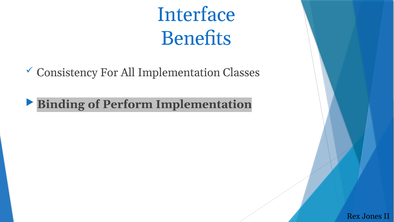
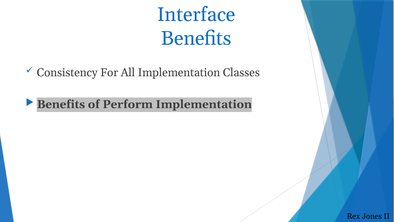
Binding at (61, 104): Binding -> Benefits
